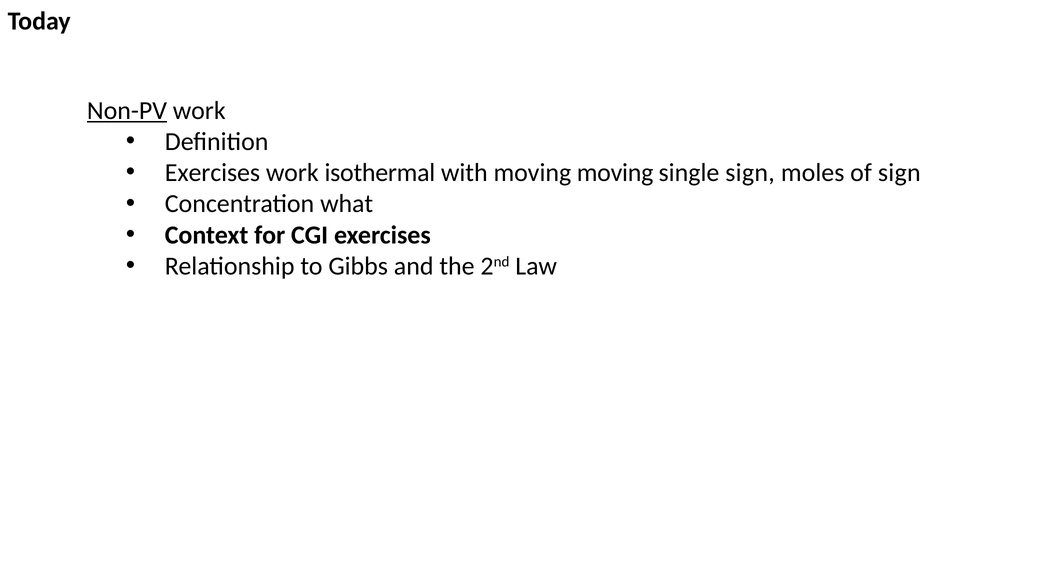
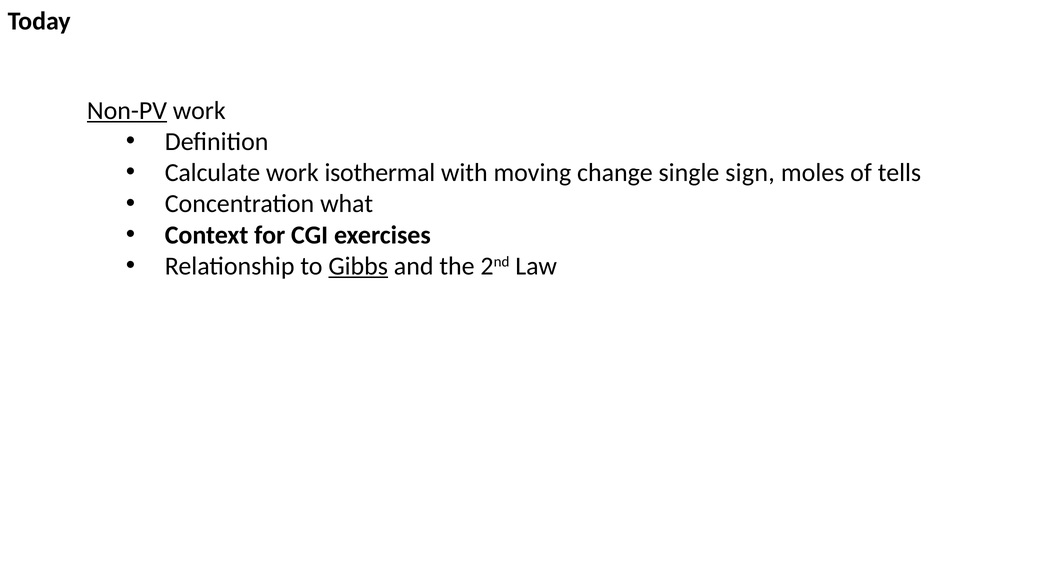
Exercises at (212, 173): Exercises -> Calculate
moving moving: moving -> change
of sign: sign -> tells
Gibbs underline: none -> present
